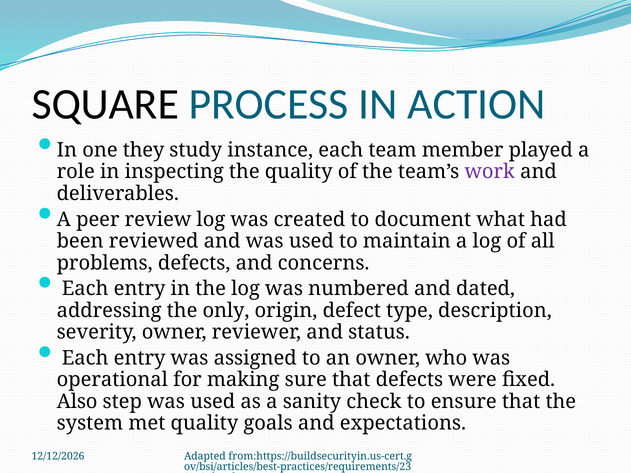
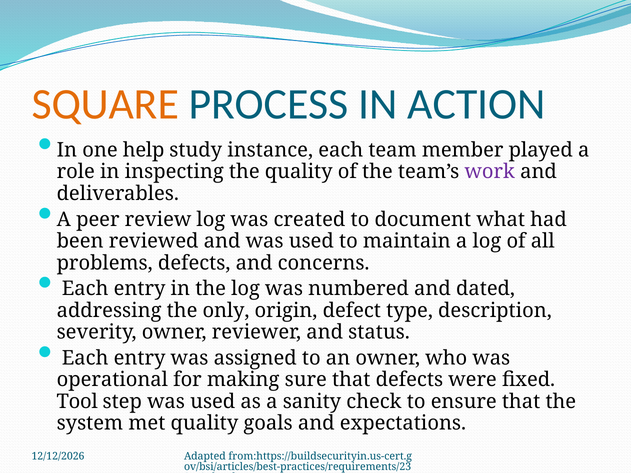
SQUARE colour: black -> orange
they: they -> help
Also: Also -> Tool
